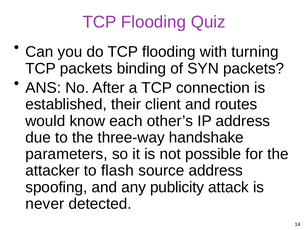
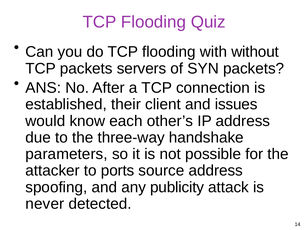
turning: turning -> without
binding: binding -> servers
routes: routes -> issues
flash: flash -> ports
